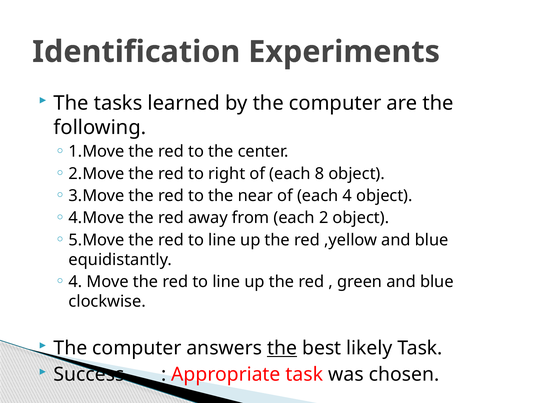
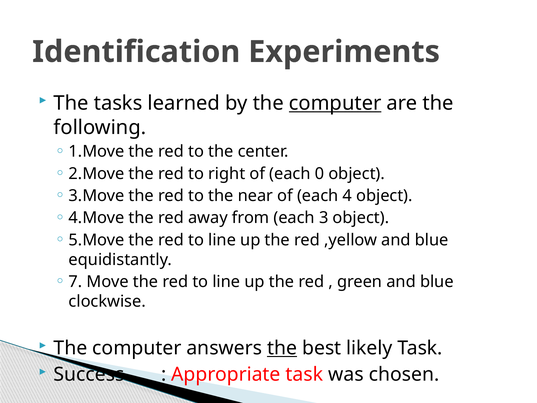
computer at (335, 103) underline: none -> present
8: 8 -> 0
2: 2 -> 3
4 at (76, 282): 4 -> 7
